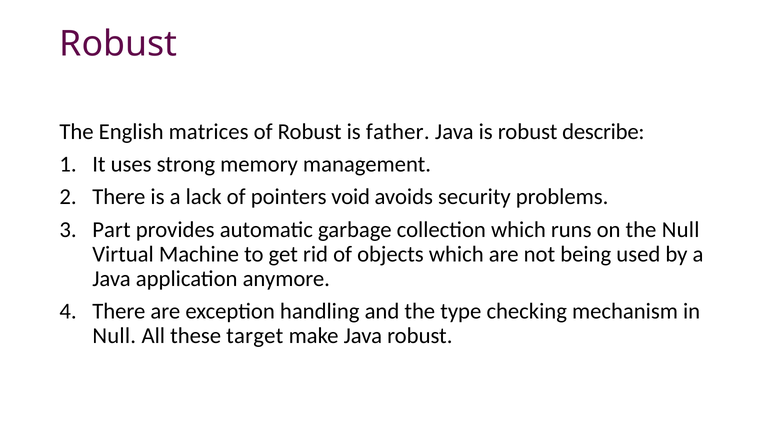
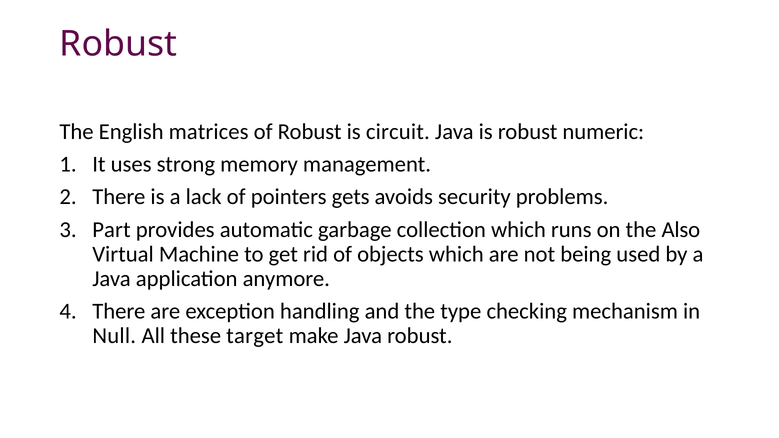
father: father -> circuit
describe: describe -> numeric
void: void -> gets
the Null: Null -> Also
